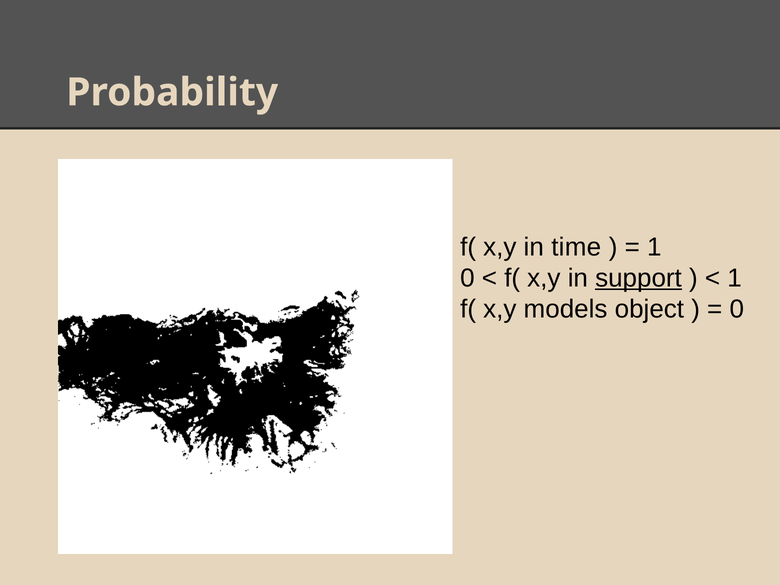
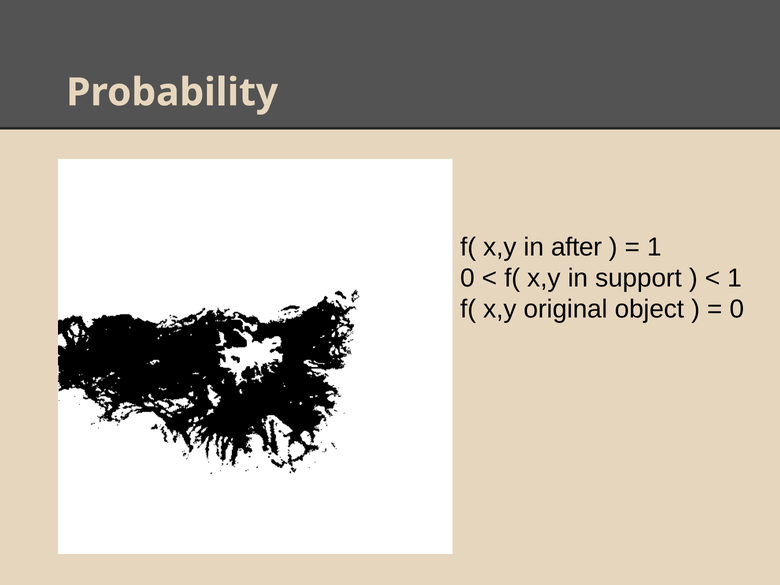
time: time -> after
support underline: present -> none
models: models -> original
